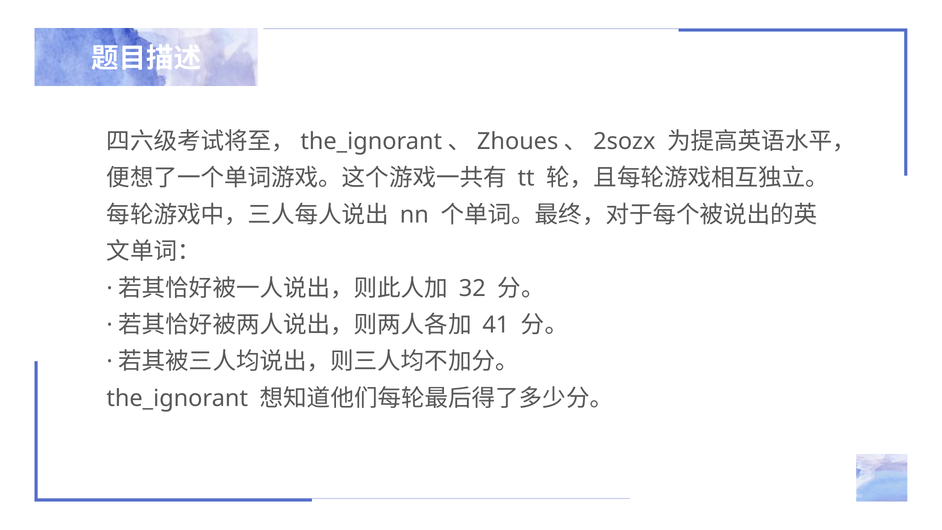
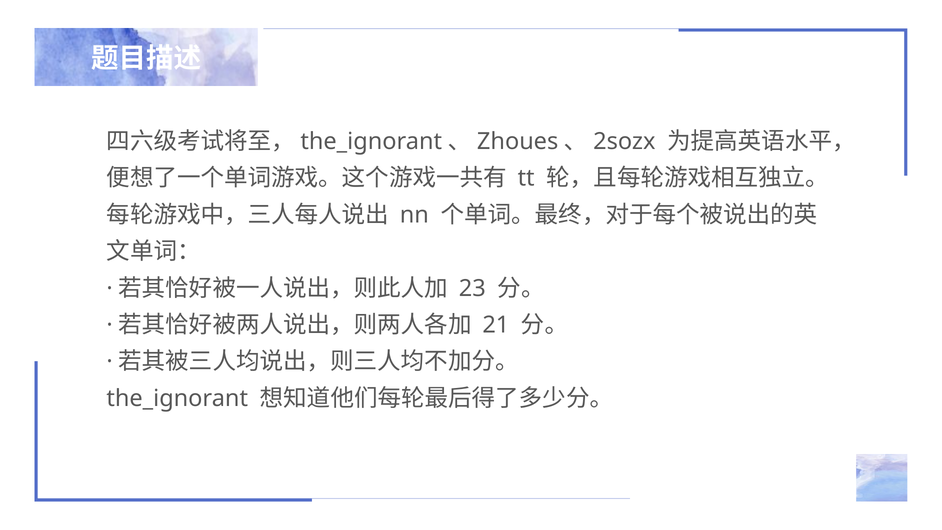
32: 32 -> 23
41: 41 -> 21
